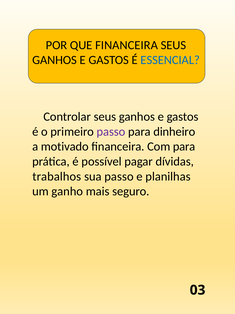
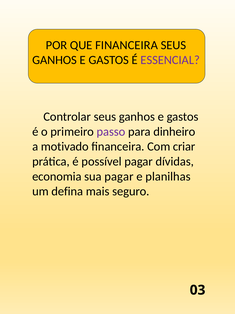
ESSENCIAL colour: blue -> purple
Com para: para -> criar
trabalhos: trabalhos -> economia
sua passo: passo -> pagar
ganho: ganho -> defina
